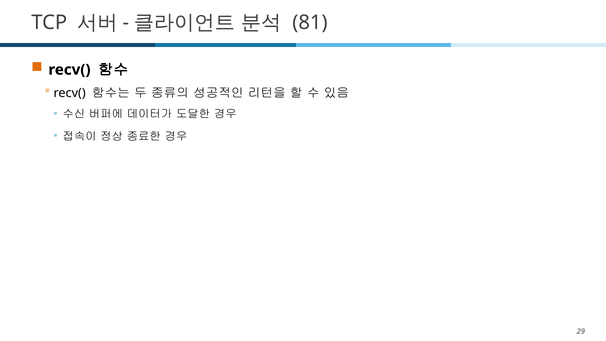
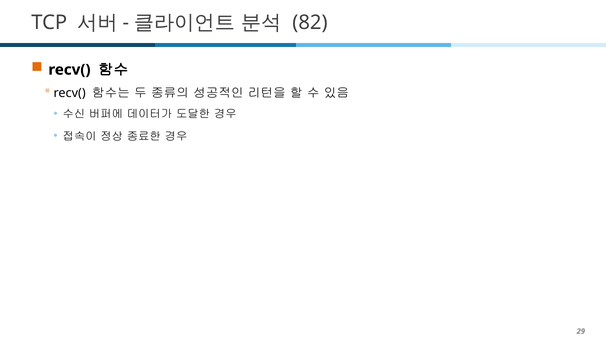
81: 81 -> 82
